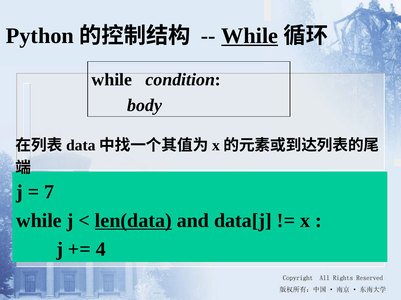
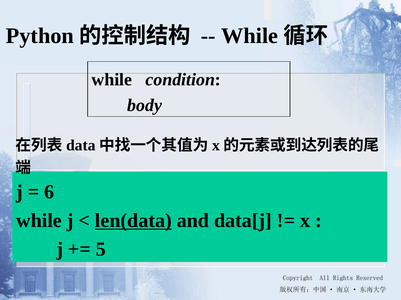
While at (250, 36) underline: present -> none
7: 7 -> 6
4: 4 -> 5
